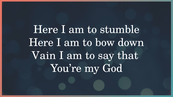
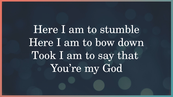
Vain: Vain -> Took
